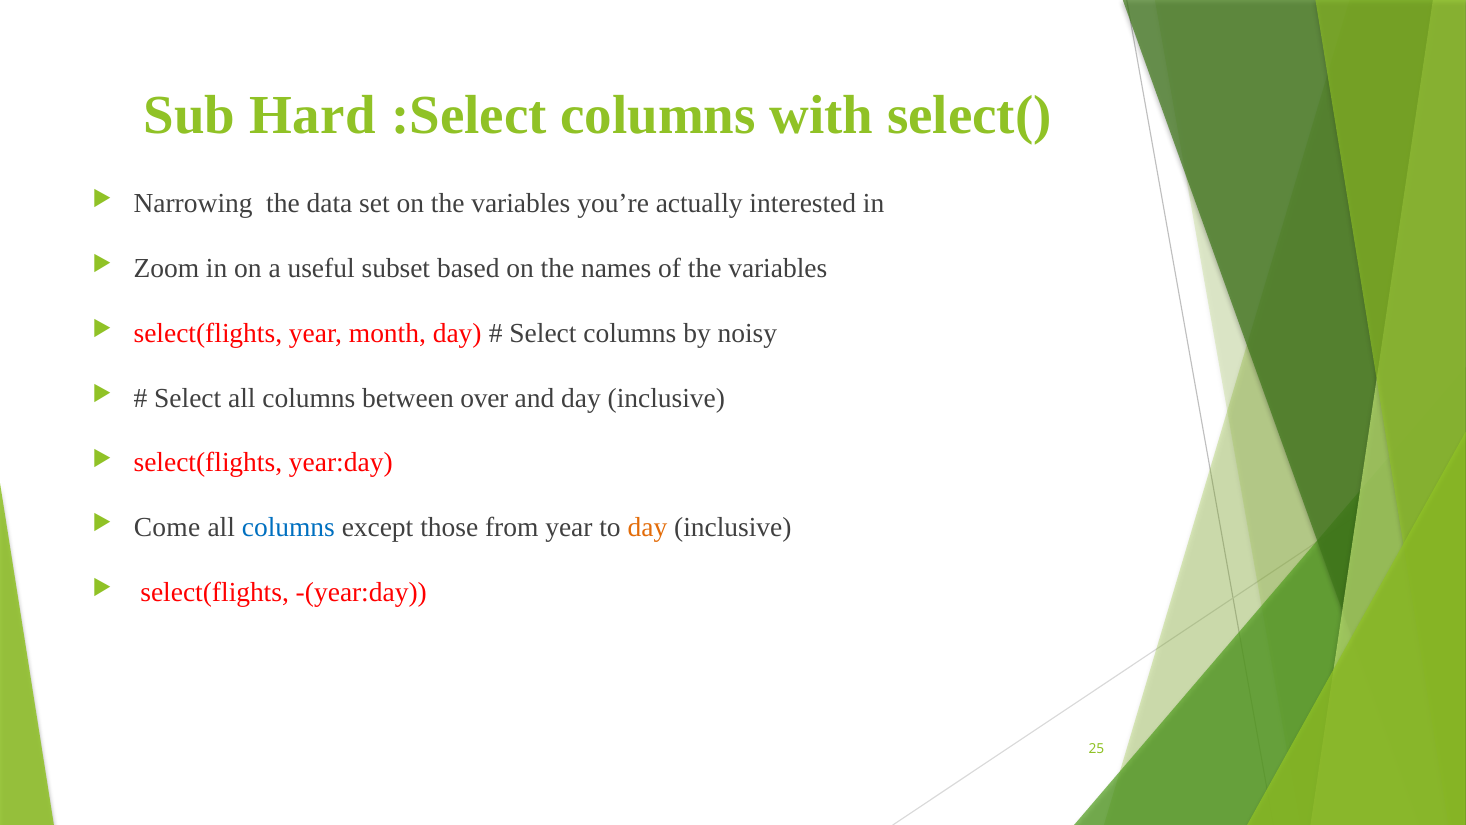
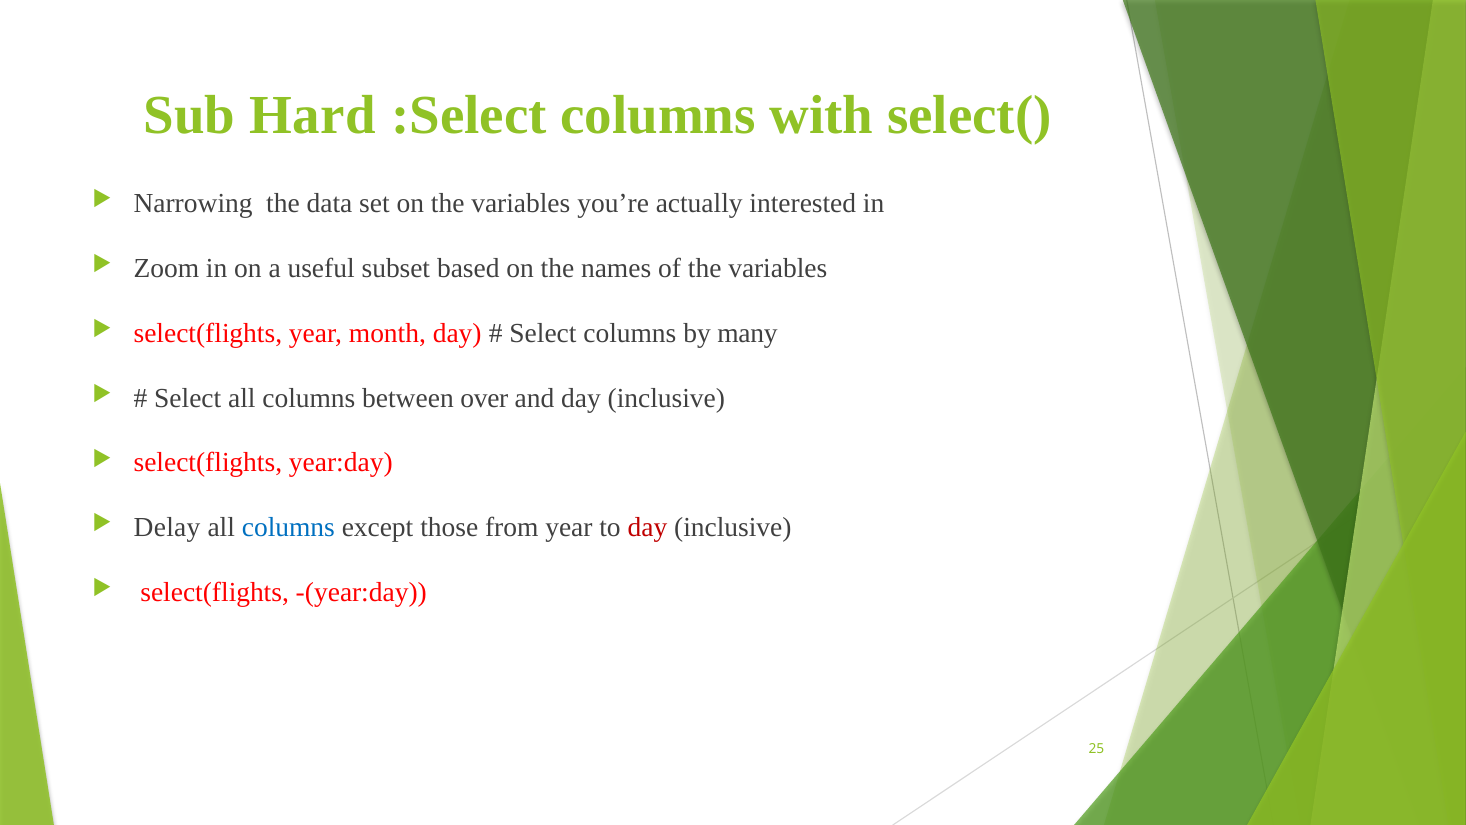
noisy: noisy -> many
Come: Come -> Delay
day at (647, 527) colour: orange -> red
